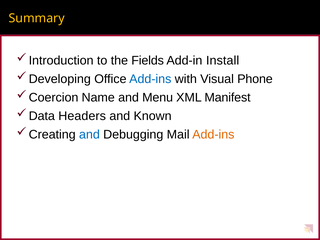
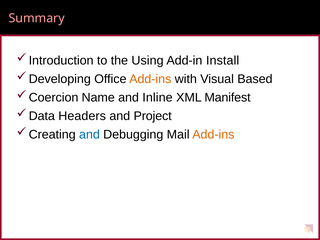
Summary colour: yellow -> pink
Fields: Fields -> Using
Add-ins at (150, 79) colour: blue -> orange
Phone: Phone -> Based
Menu: Menu -> Inline
Known: Known -> Project
